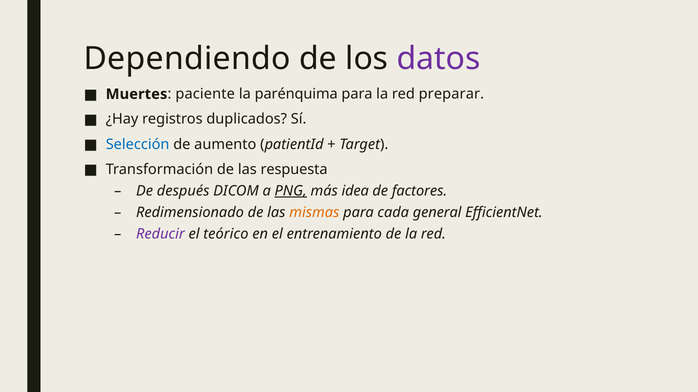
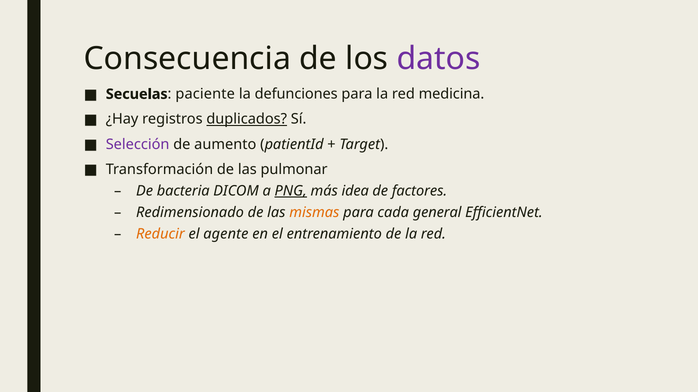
Dependiendo: Dependiendo -> Consecuencia
Muertes: Muertes -> Secuelas
parénquima: parénquima -> defunciones
preparar: preparar -> medicina
duplicados underline: none -> present
Selección colour: blue -> purple
respuesta: respuesta -> pulmonar
después: después -> bacteria
Reducir colour: purple -> orange
teórico: teórico -> agente
